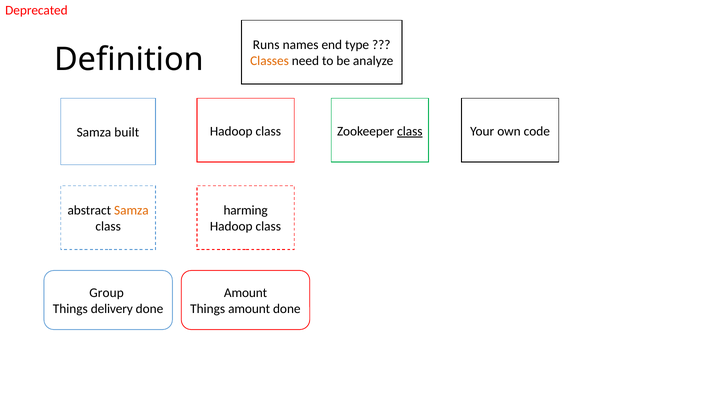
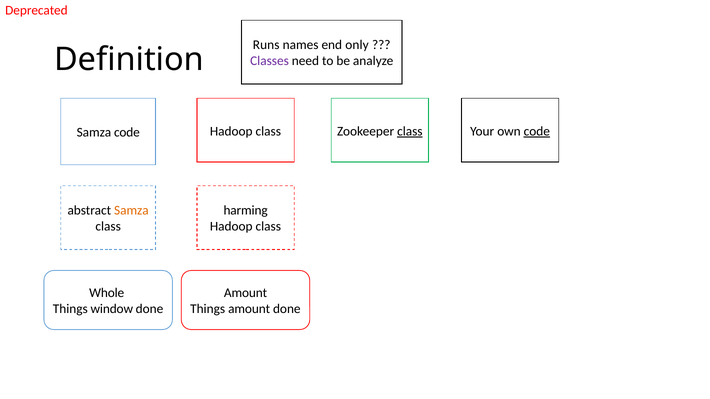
type: type -> only
Classes colour: orange -> purple
code at (537, 131) underline: none -> present
Samza built: built -> code
Group: Group -> Whole
delivery: delivery -> window
